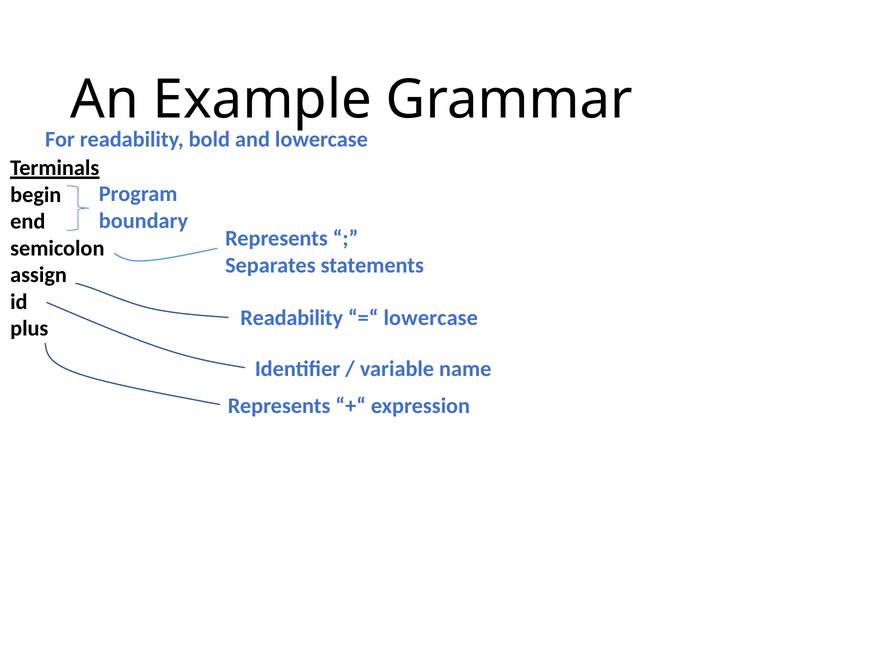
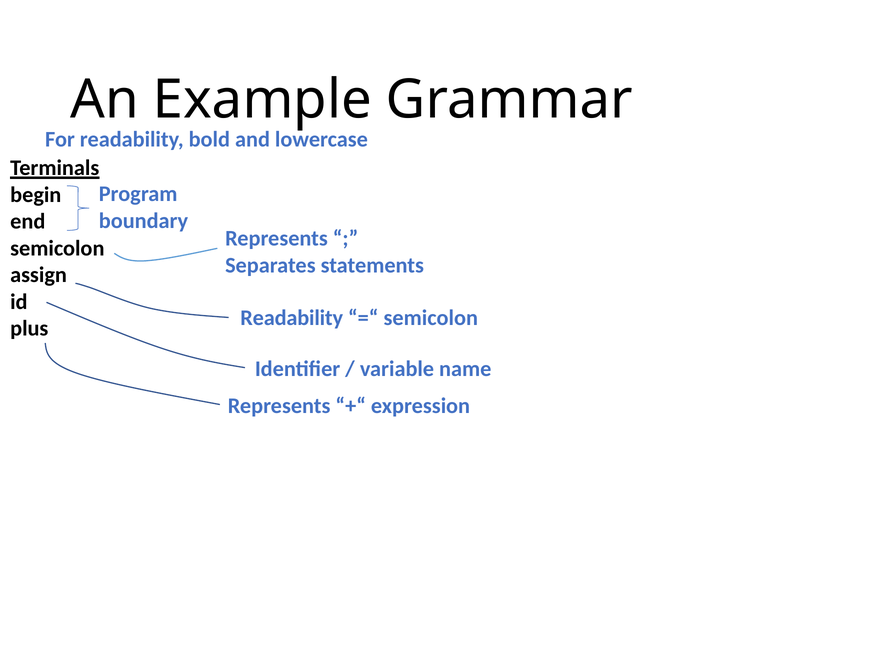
lowercase at (431, 318): lowercase -> semicolon
